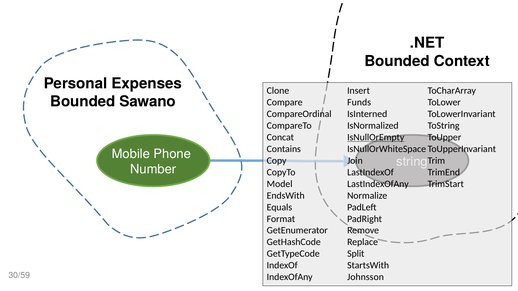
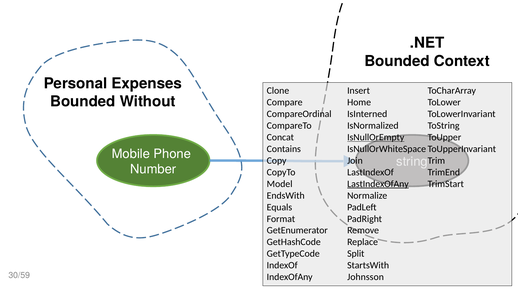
Sawano: Sawano -> Without
Funds: Funds -> Home
LastIndexOfAny underline: none -> present
